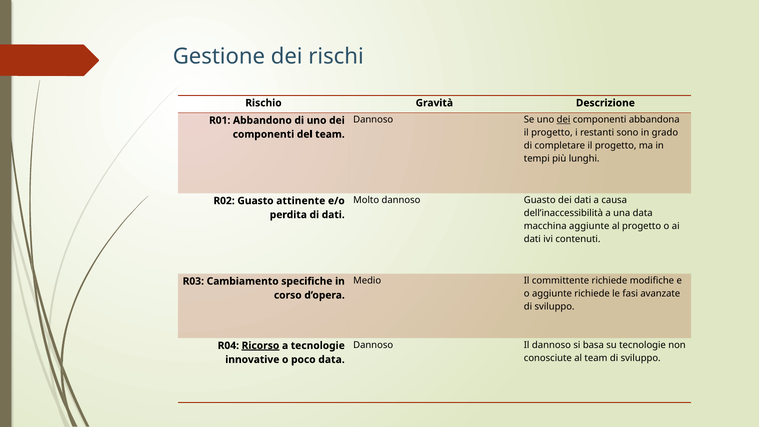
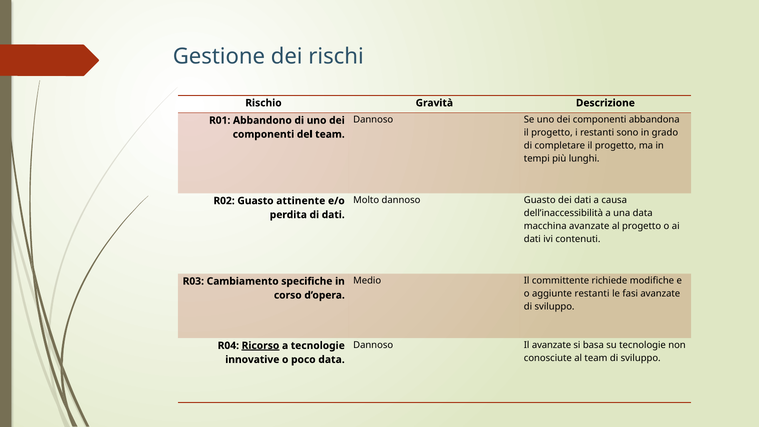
dei at (564, 120) underline: present -> none
macchina aggiunte: aggiunte -> avanzate
aggiunte richiede: richiede -> restanti
Il dannoso: dannoso -> avanzate
